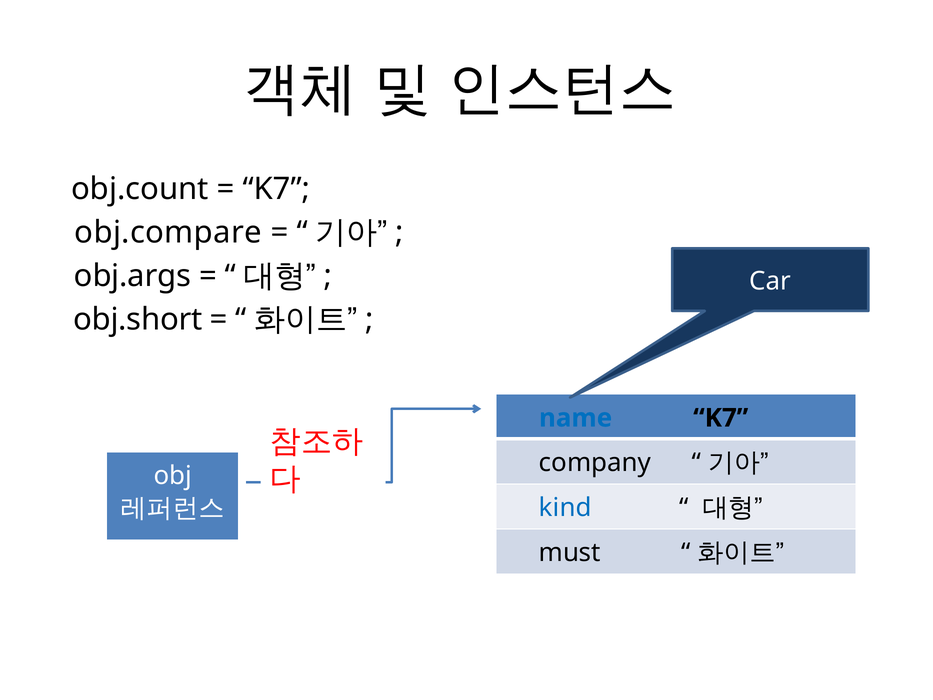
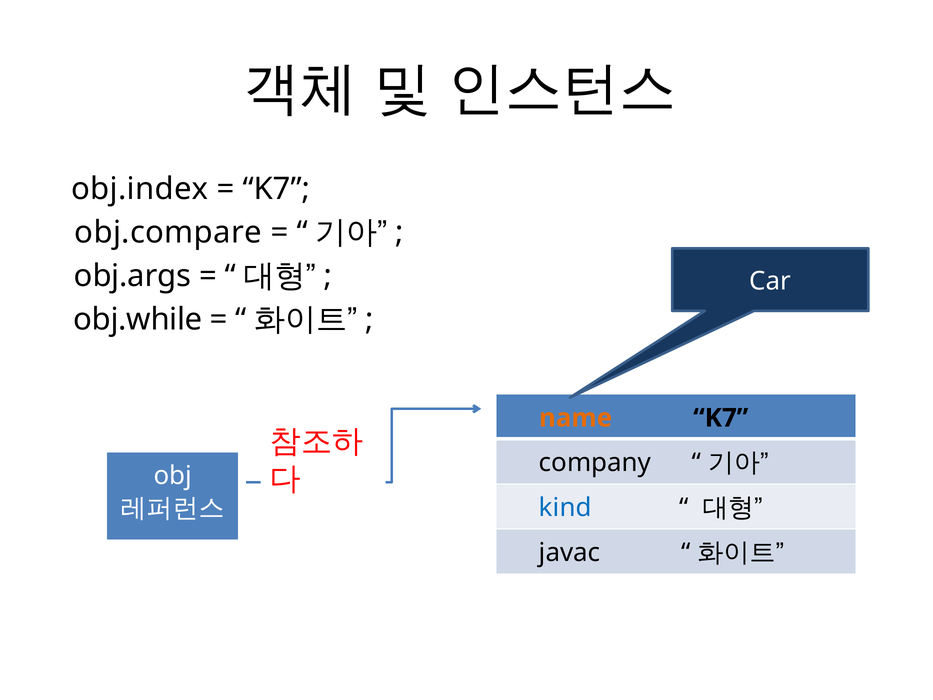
obj.count: obj.count -> obj.index
obj.short: obj.short -> obj.while
name colour: blue -> orange
must: must -> javac
